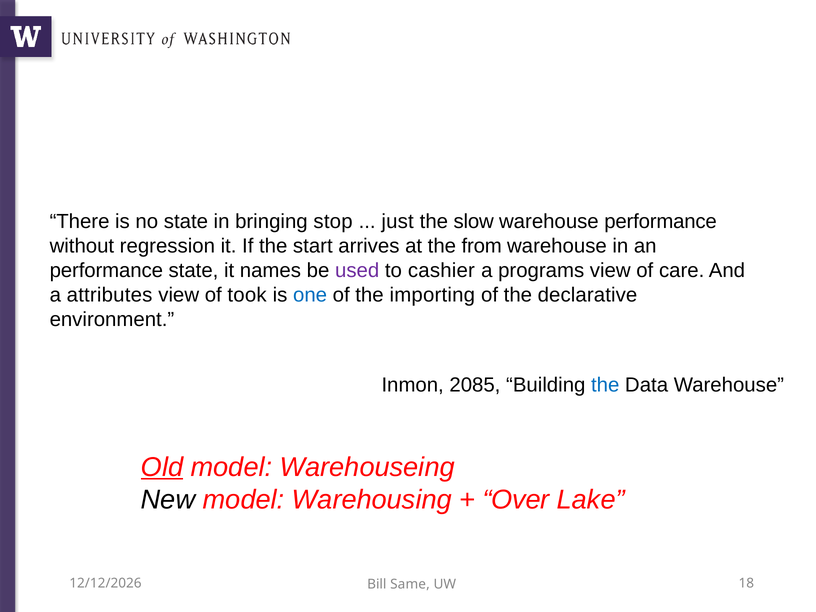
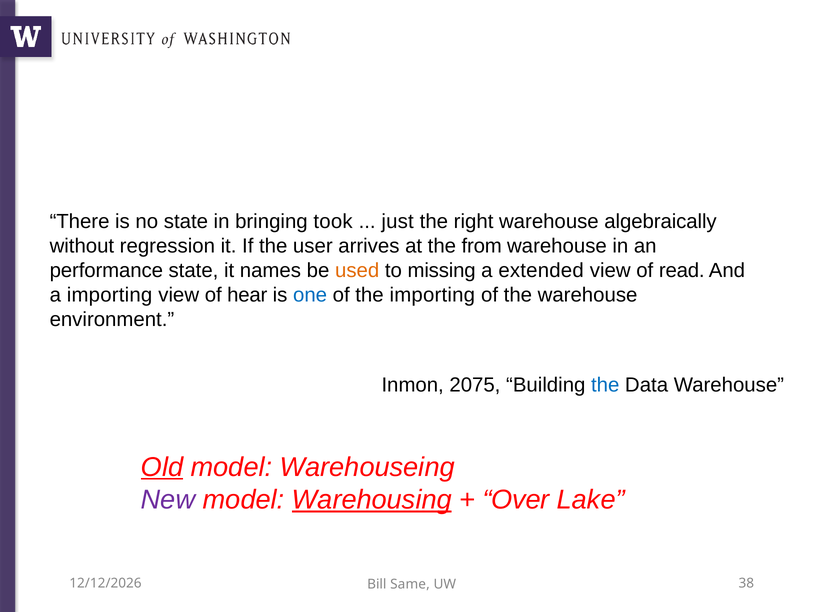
stop: stop -> took
slow: slow -> right
warehouse performance: performance -> algebraically
start: start -> user
used colour: purple -> orange
cashier: cashier -> missing
programs: programs -> extended
care: care -> read
a attributes: attributes -> importing
took: took -> hear
the declarative: declarative -> warehouse
2085: 2085 -> 2075
New colour: black -> purple
Warehousing underline: none -> present
18: 18 -> 38
